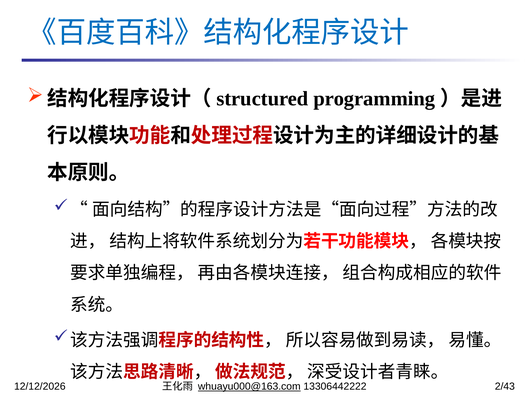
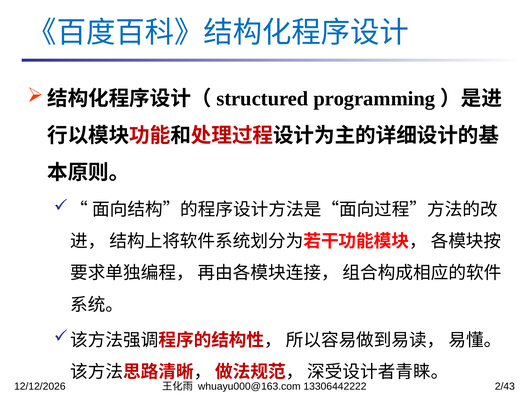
whuayu000@163.com underline: present -> none
